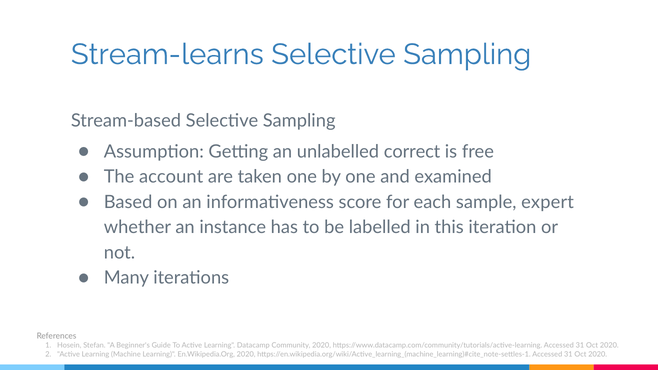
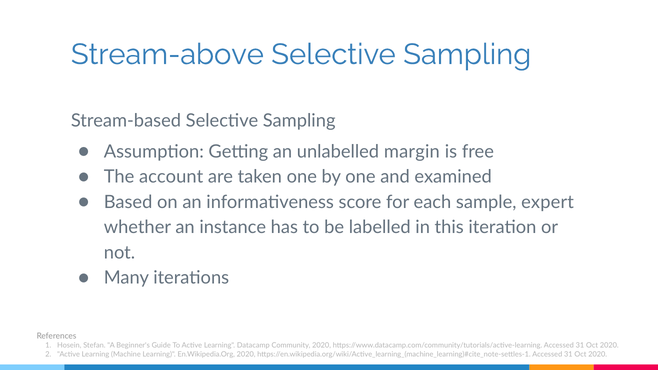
Stream-learns: Stream-learns -> Stream-above
correct: correct -> margin
